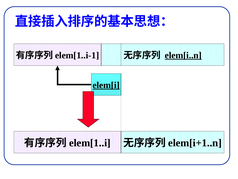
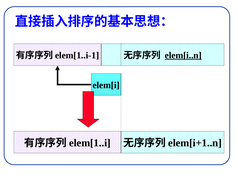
elem[i underline: present -> none
